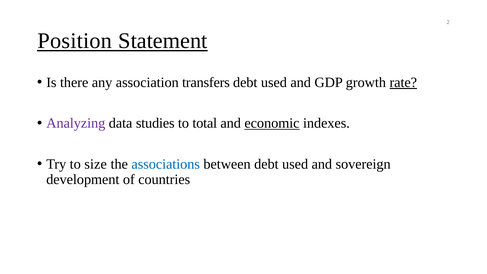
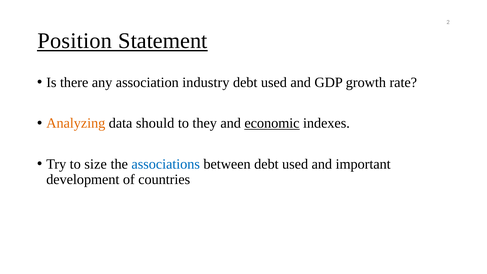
transfers: transfers -> industry
rate underline: present -> none
Analyzing colour: purple -> orange
studies: studies -> should
total: total -> they
sovereign: sovereign -> important
